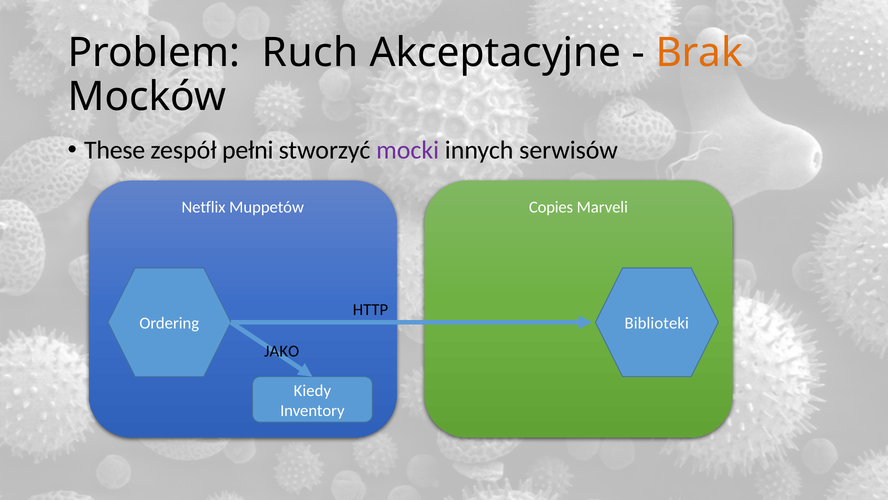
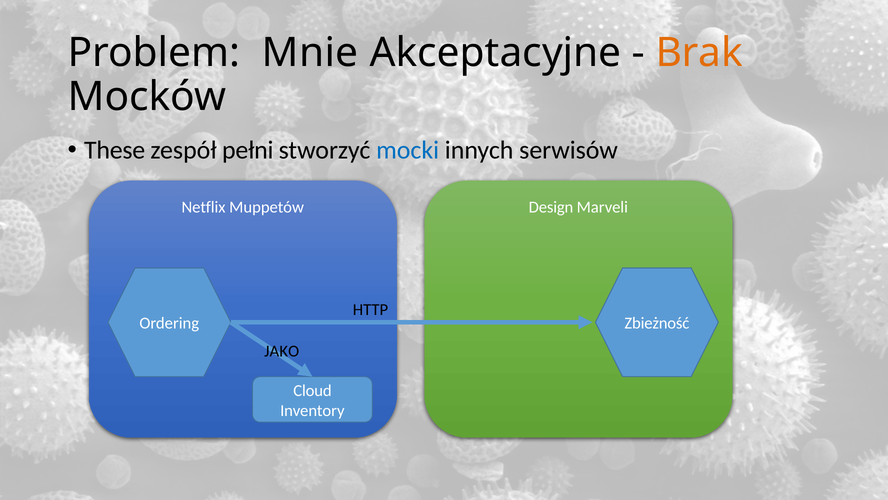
Ruch: Ruch -> Mnie
mocki colour: purple -> blue
Copies: Copies -> Design
Biblioteki: Biblioteki -> Zbieżność
Kiedy: Kiedy -> Cloud
